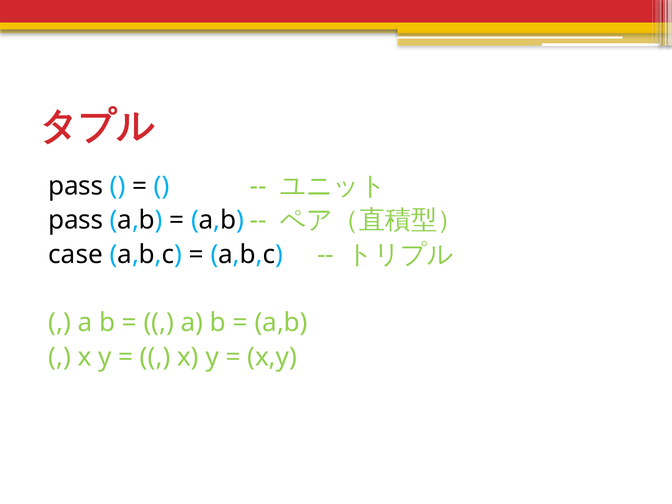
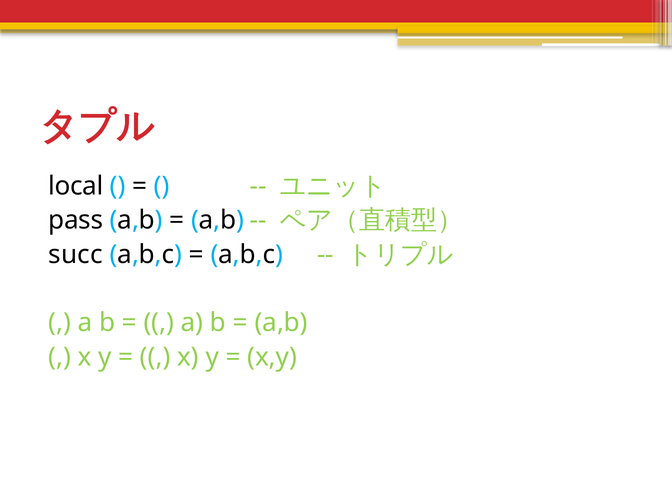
pass at (76, 186): pass -> local
case: case -> succ
